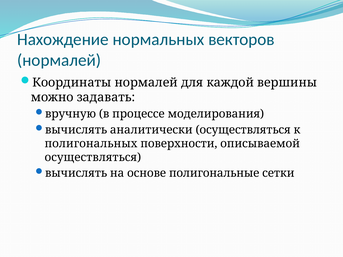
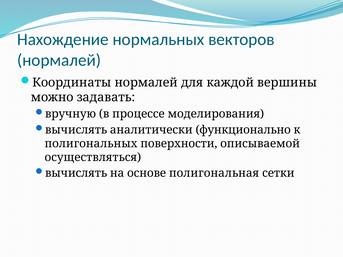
аналитически осуществляться: осуществляться -> функционально
полигональные: полигональные -> полигональная
